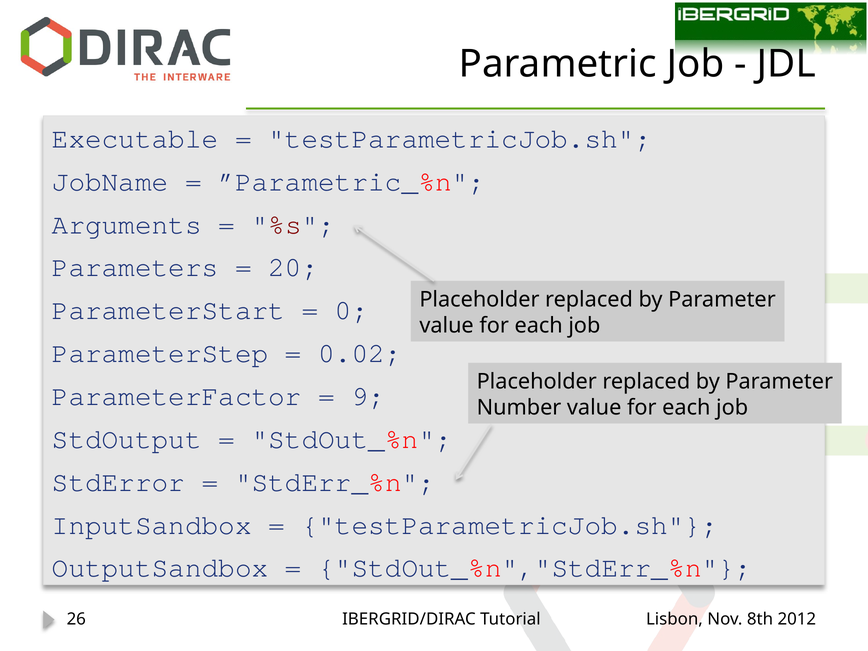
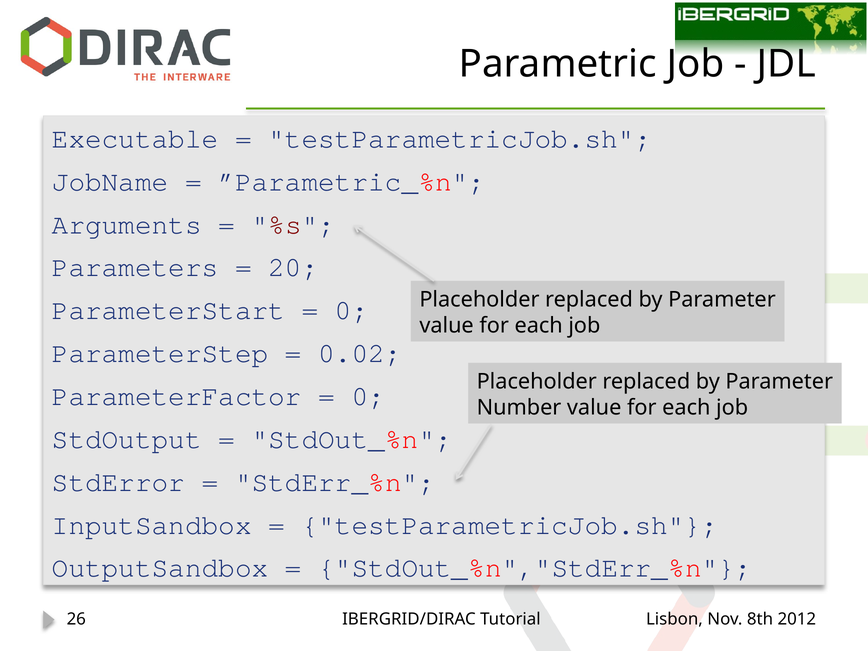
9 at (368, 396): 9 -> 0
